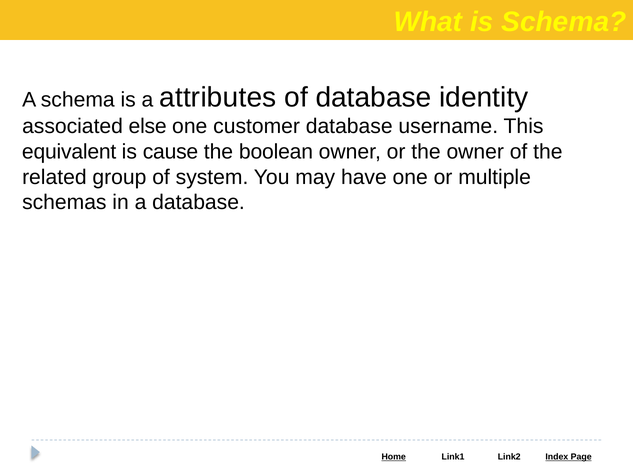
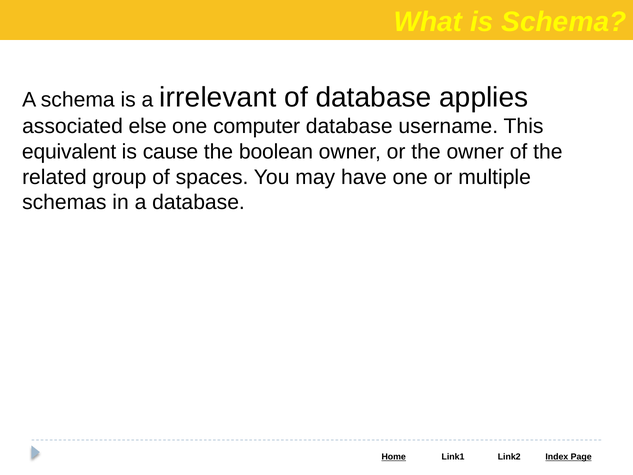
attributes: attributes -> irrelevant
identity: identity -> applies
customer: customer -> computer
system: system -> spaces
